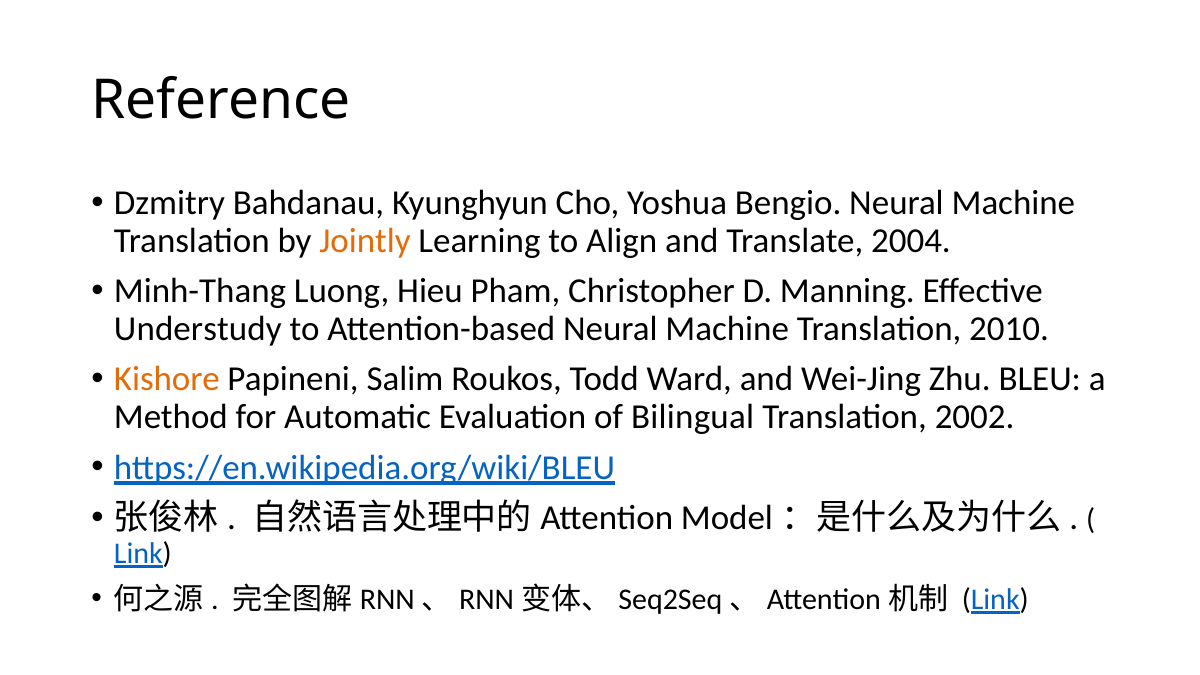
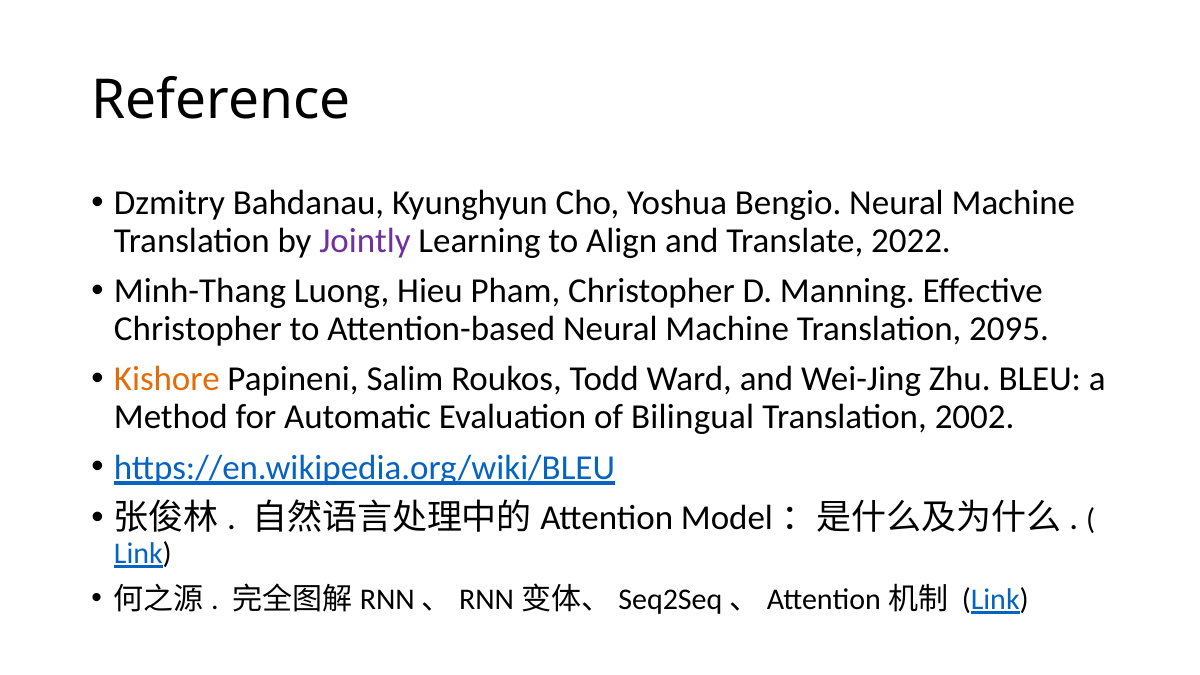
Jointly colour: orange -> purple
2004: 2004 -> 2022
Understudy at (198, 329): Understudy -> Christopher
2010: 2010 -> 2095
